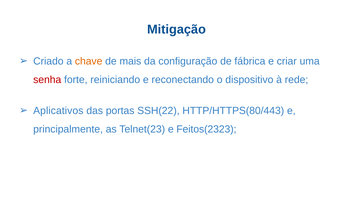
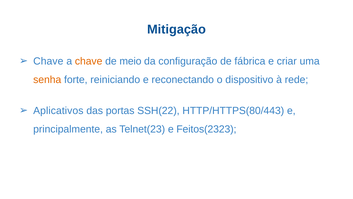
Criado at (48, 61): Criado -> Chave
mais: mais -> meio
senha colour: red -> orange
